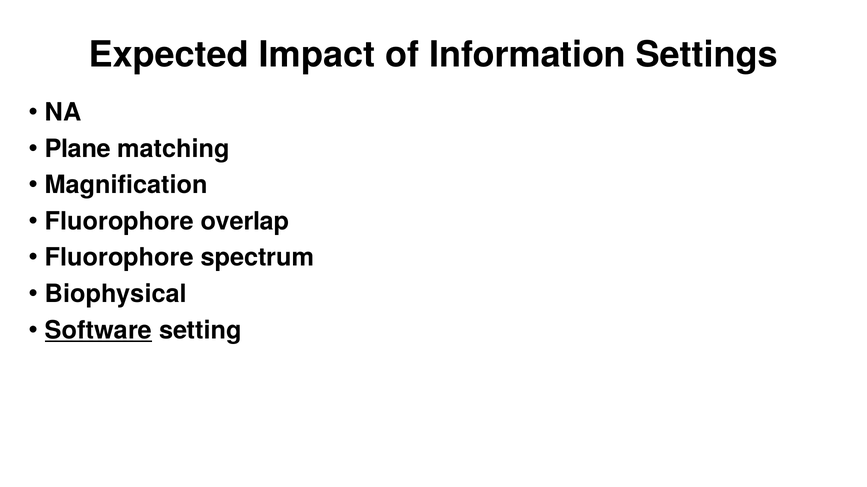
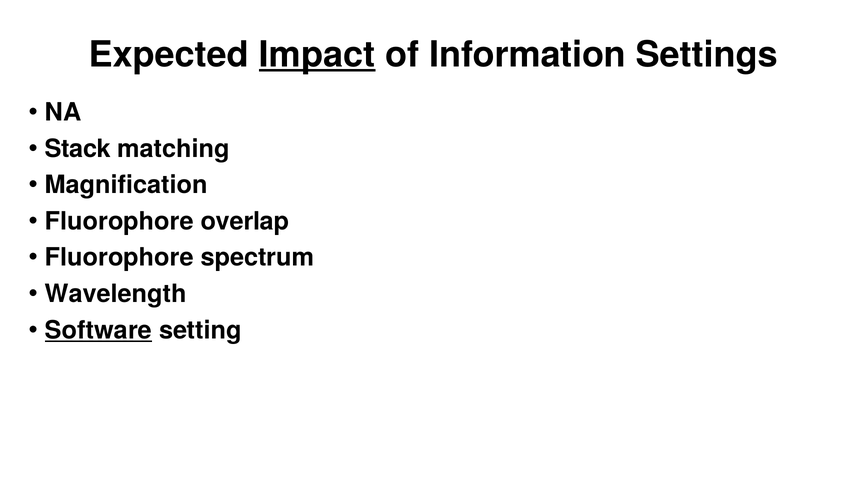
Impact underline: none -> present
Plane: Plane -> Stack
Biophysical: Biophysical -> Wavelength
